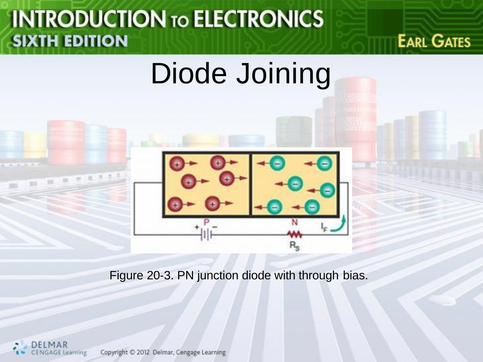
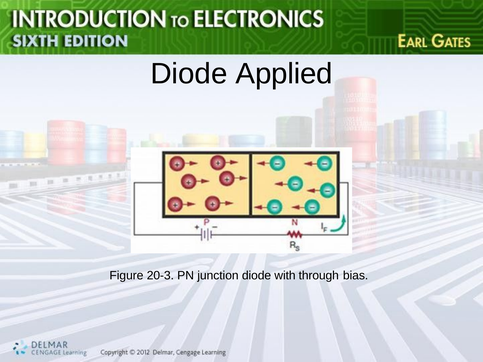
Joining: Joining -> Applied
